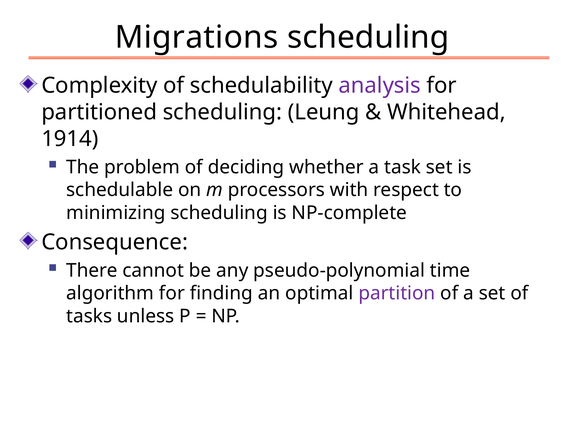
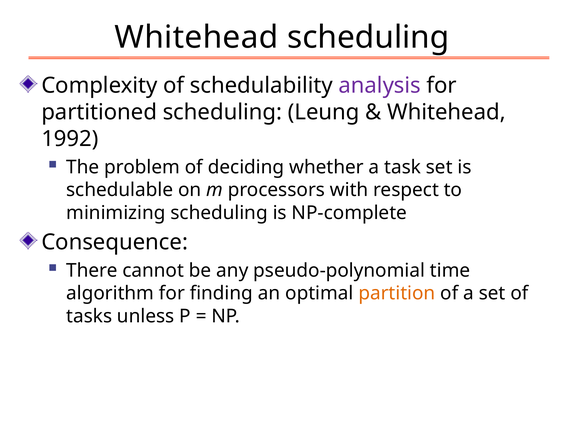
Migrations at (196, 37): Migrations -> Whitehead
1914: 1914 -> 1992
partition colour: purple -> orange
